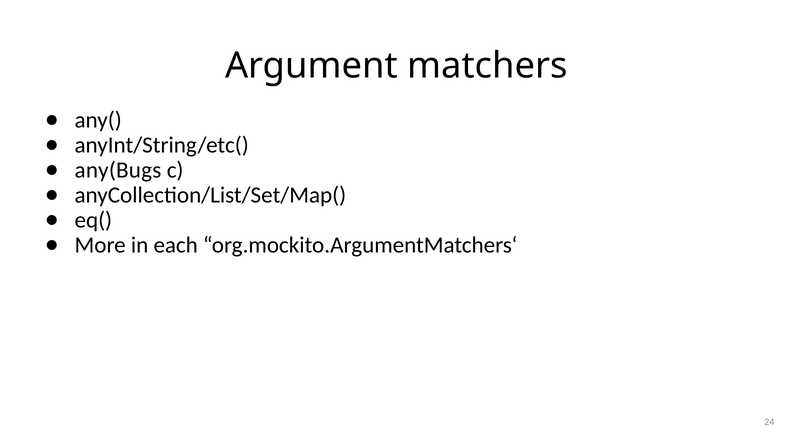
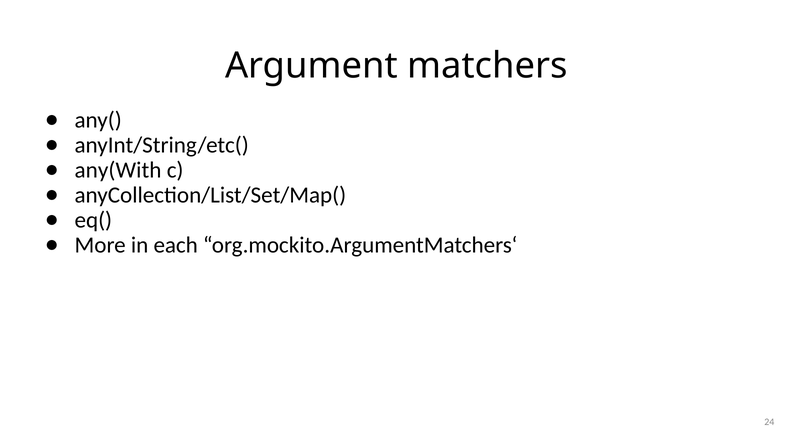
any(Bugs: any(Bugs -> any(With
